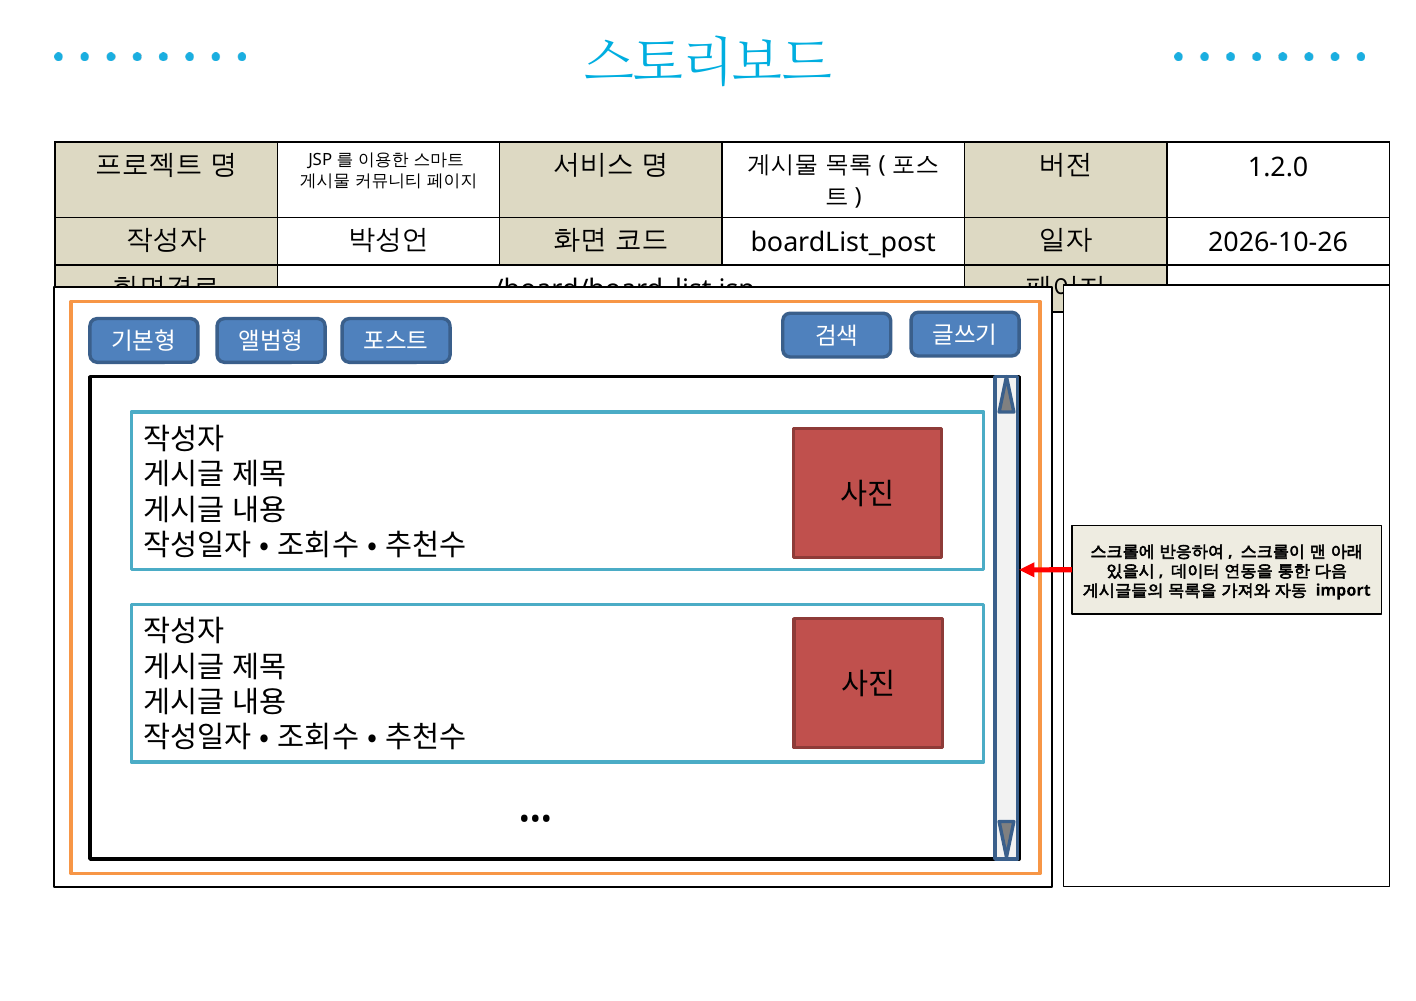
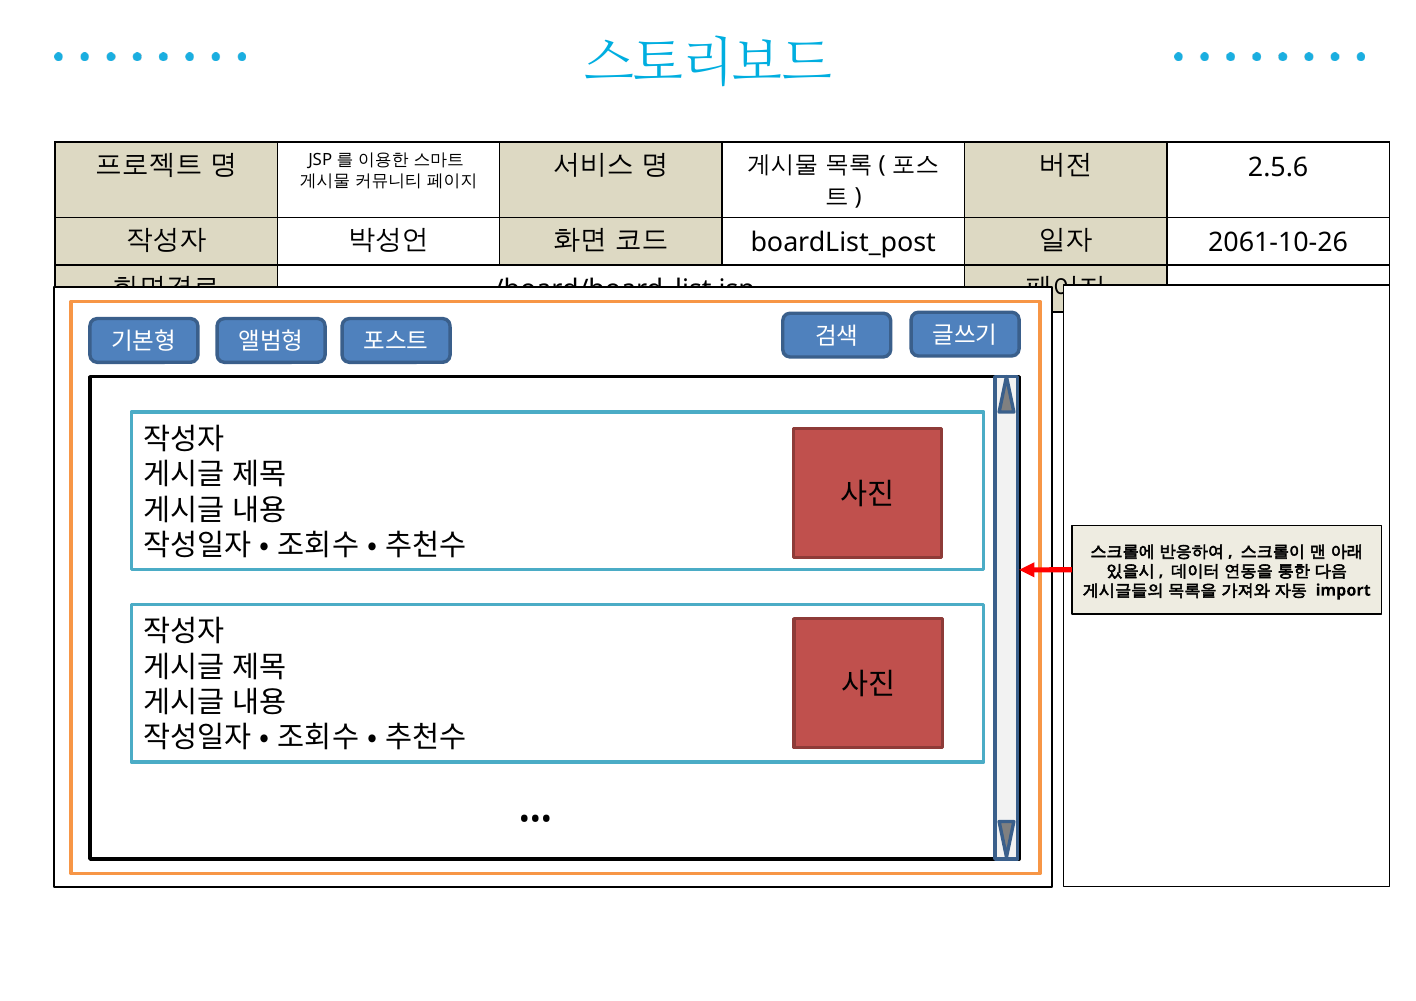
1.2.0: 1.2.0 -> 2.5.6
2026-10-26: 2026-10-26 -> 2061-10-26
